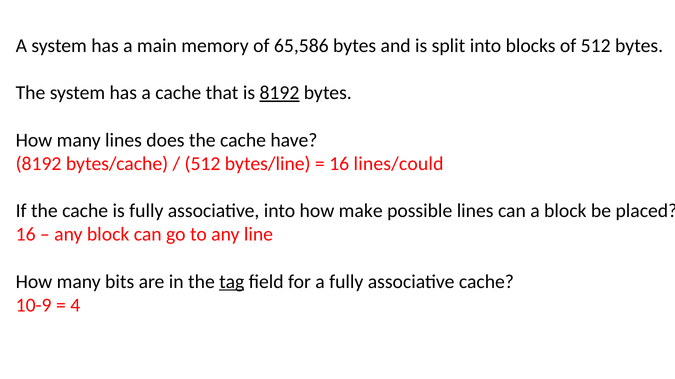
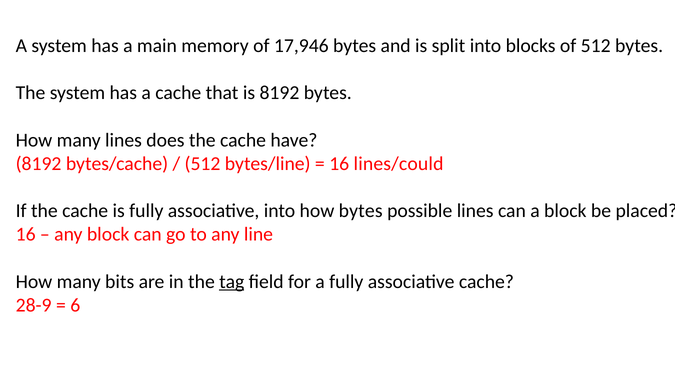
65,586: 65,586 -> 17,946
8192 at (279, 93) underline: present -> none
how make: make -> bytes
10-9: 10-9 -> 28-9
4: 4 -> 6
